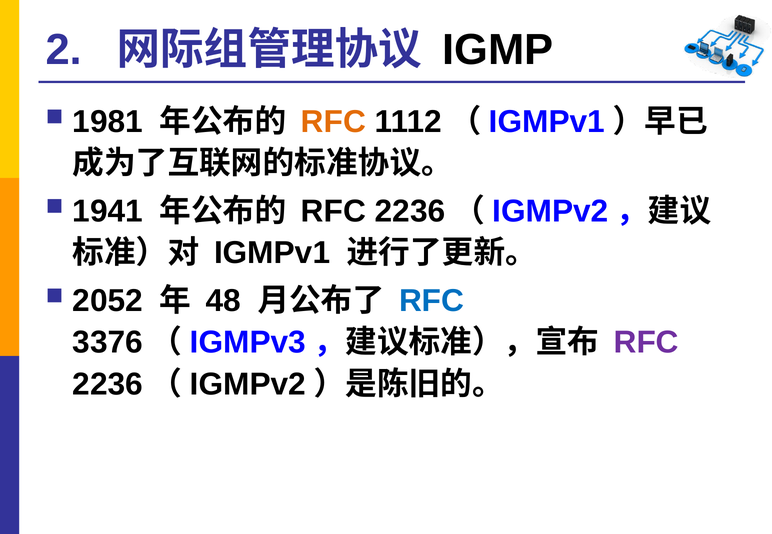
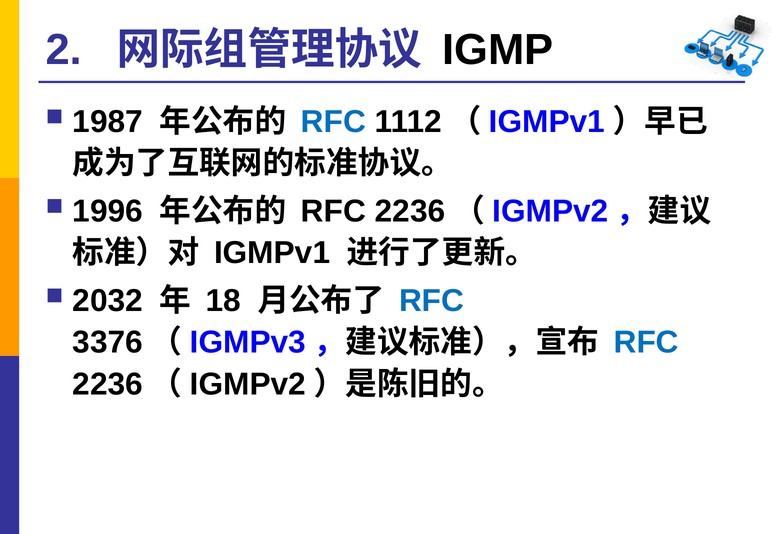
1981: 1981 -> 1987
RFC at (333, 122) colour: orange -> blue
1941: 1941 -> 1996
2052: 2052 -> 2032
48: 48 -> 18
RFC at (646, 343) colour: purple -> blue
